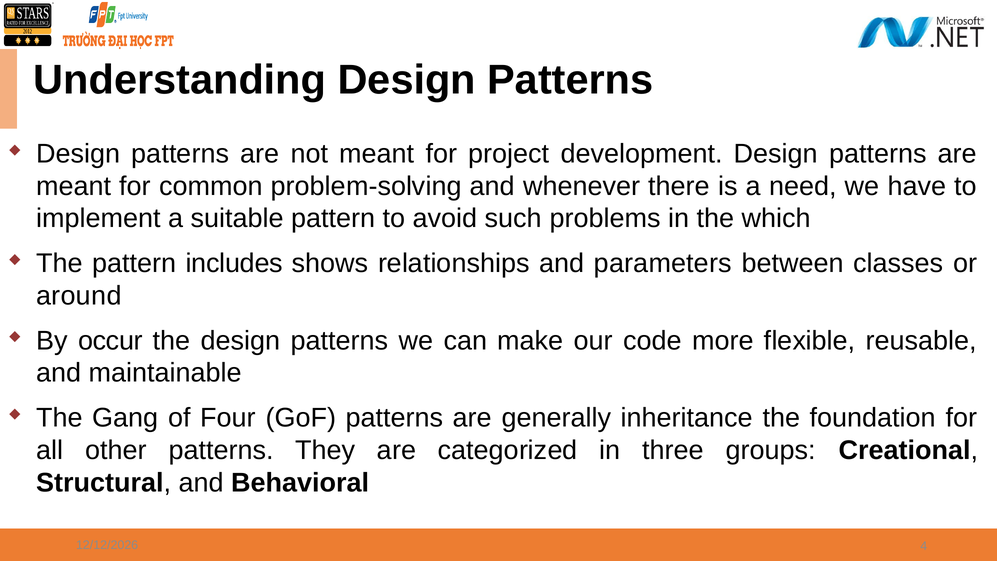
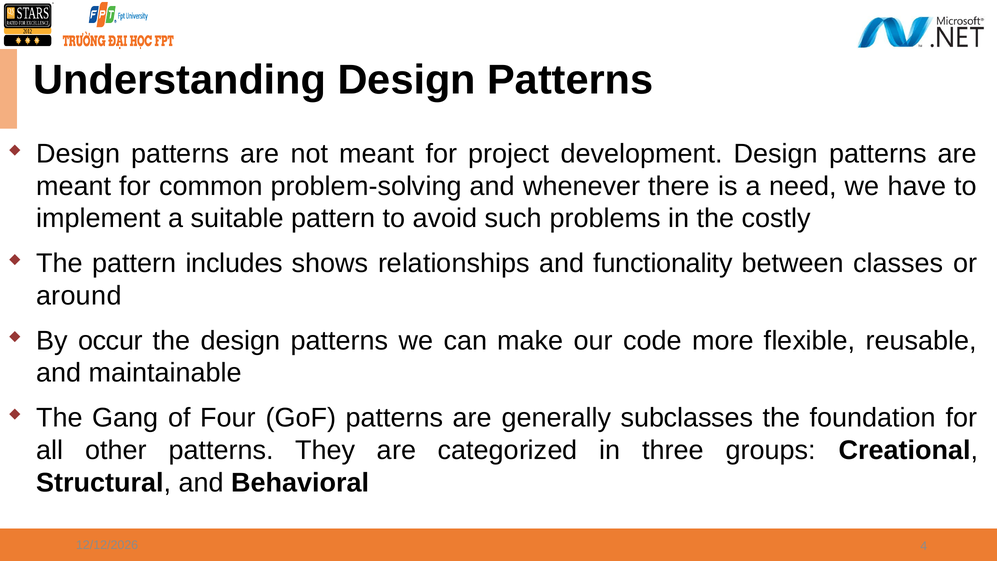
which: which -> costly
parameters: parameters -> functionality
inheritance: inheritance -> subclasses
